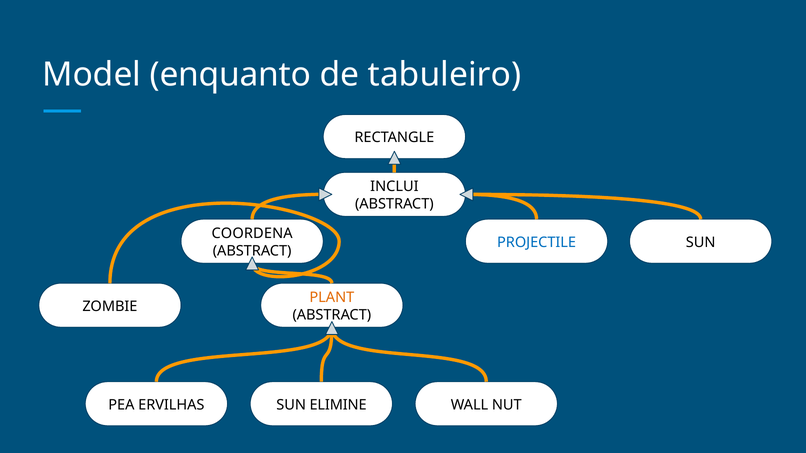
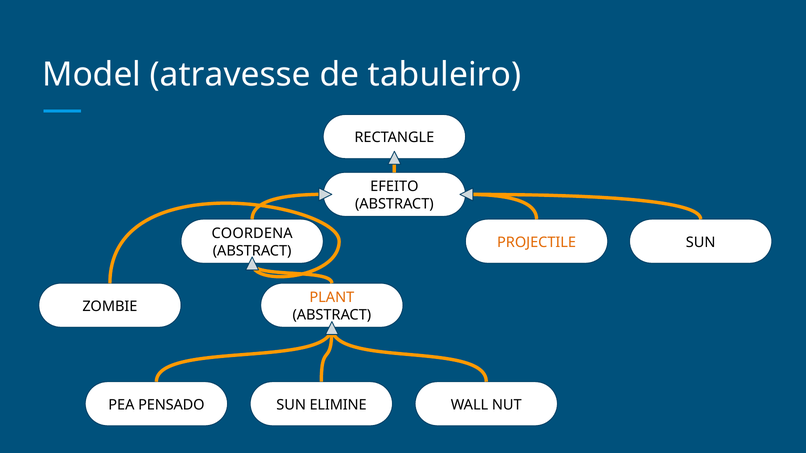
enquanto: enquanto -> atravesse
INCLUI: INCLUI -> EFEITO
PROJECTILE colour: blue -> orange
ERVILHAS: ERVILHAS -> PENSADO
